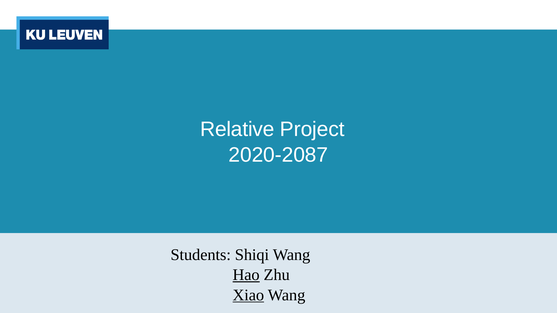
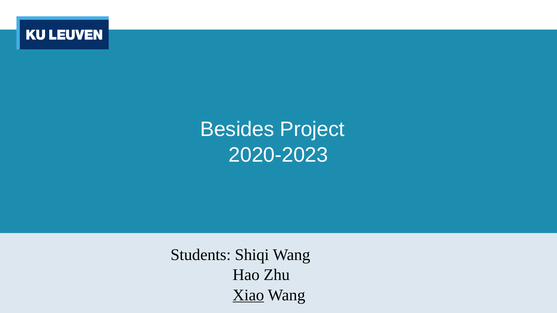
Relative: Relative -> Besides
2020-2087: 2020-2087 -> 2020-2023
Hao underline: present -> none
